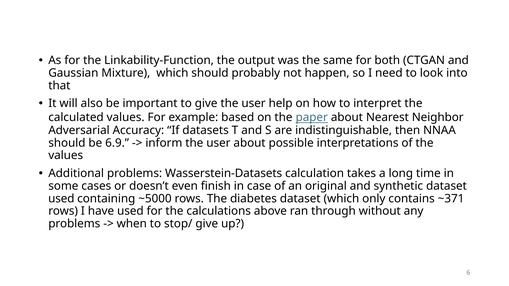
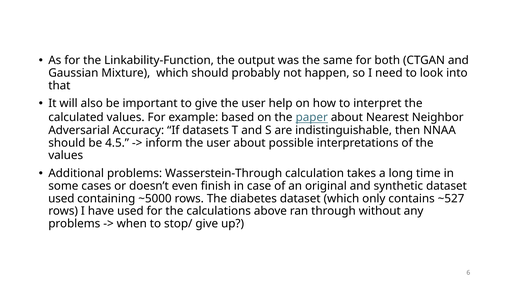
6.9: 6.9 -> 4.5
Wasserstein-Datasets: Wasserstein-Datasets -> Wasserstein-Through
~371: ~371 -> ~527
